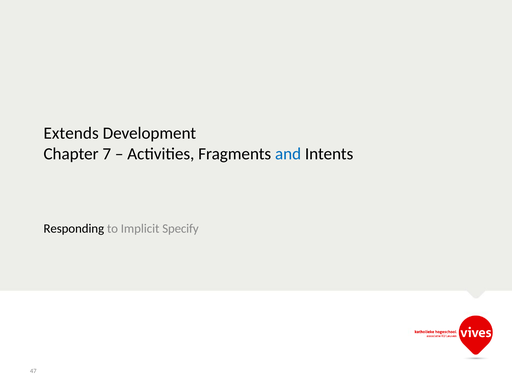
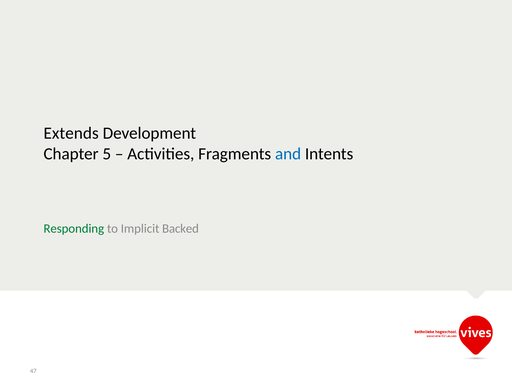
7: 7 -> 5
Responding colour: black -> green
Specify: Specify -> Backed
